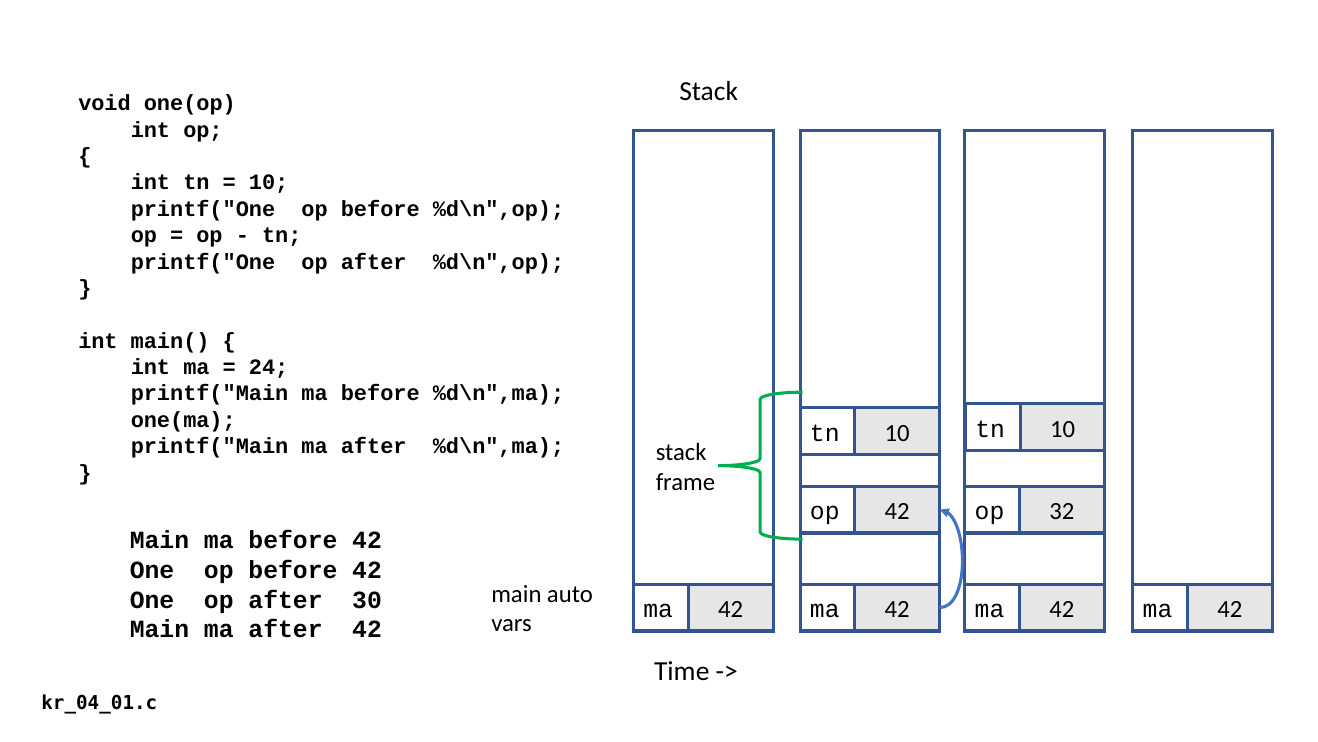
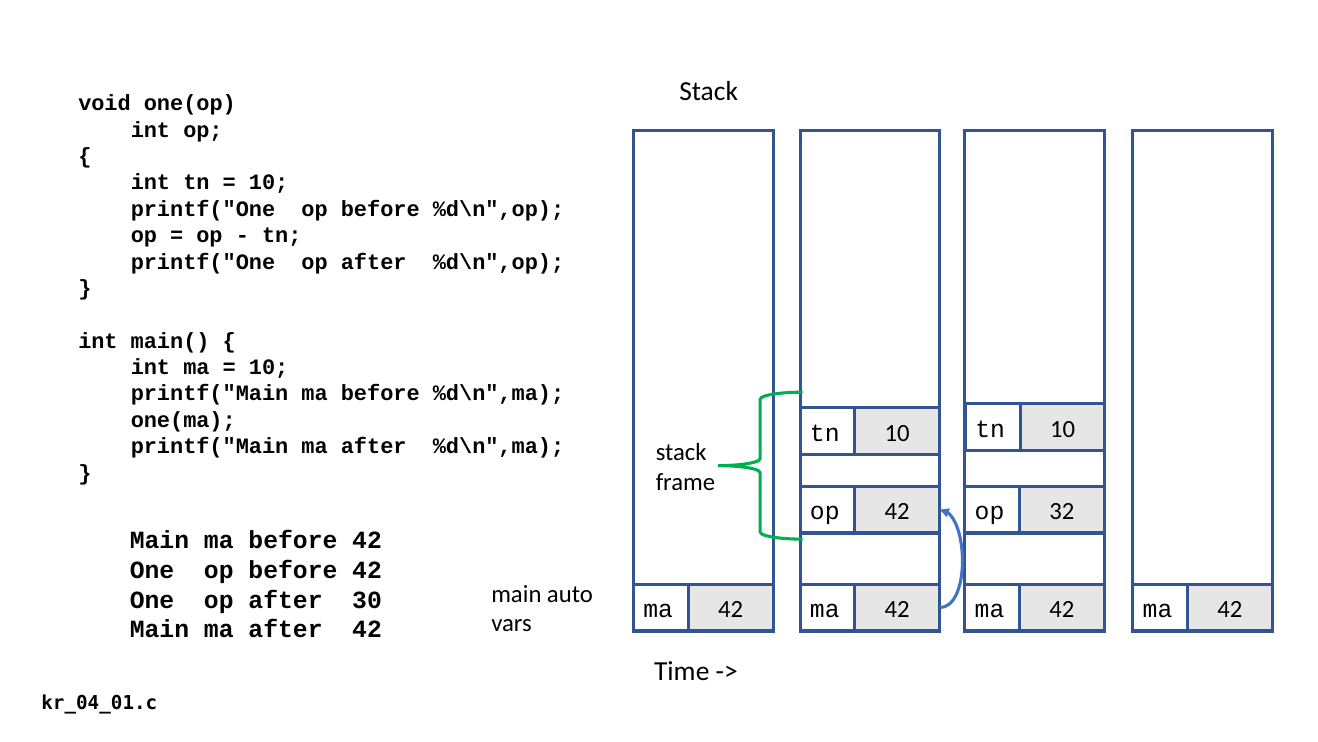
24 at (269, 367): 24 -> 10
